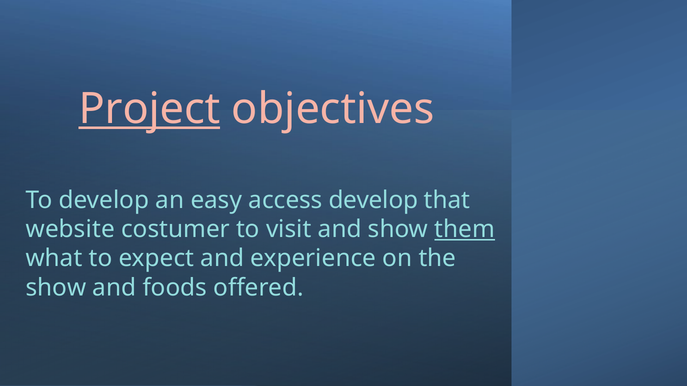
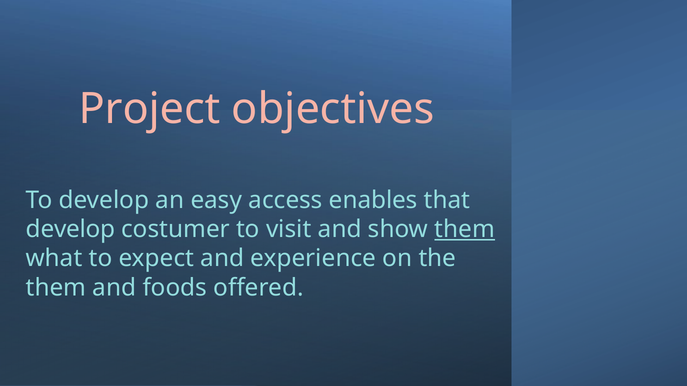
Project underline: present -> none
access develop: develop -> enables
website at (70, 229): website -> develop
show at (56, 288): show -> them
